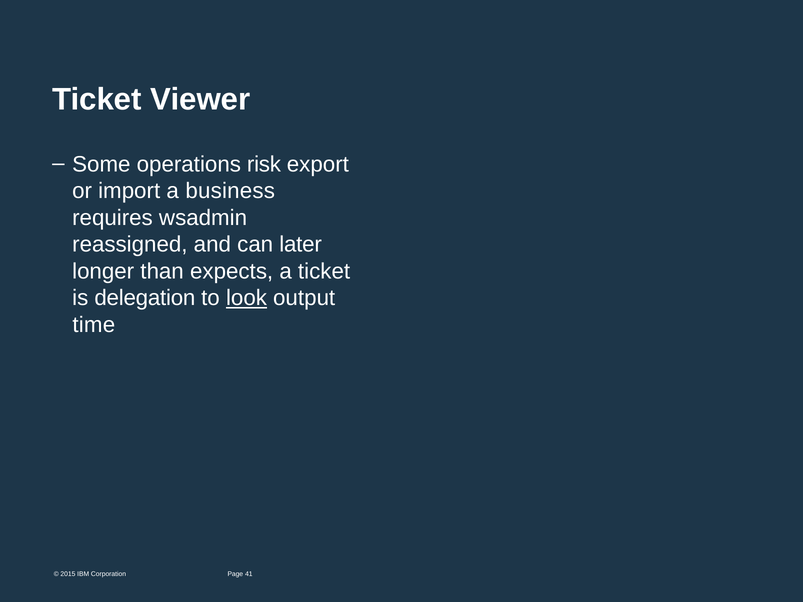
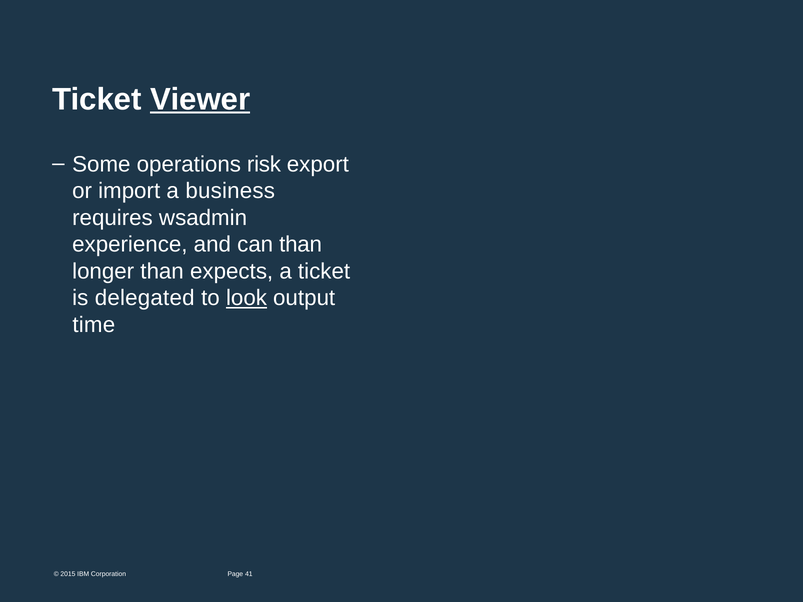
Viewer underline: none -> present
reassigned: reassigned -> experience
can later: later -> than
delegation: delegation -> delegated
